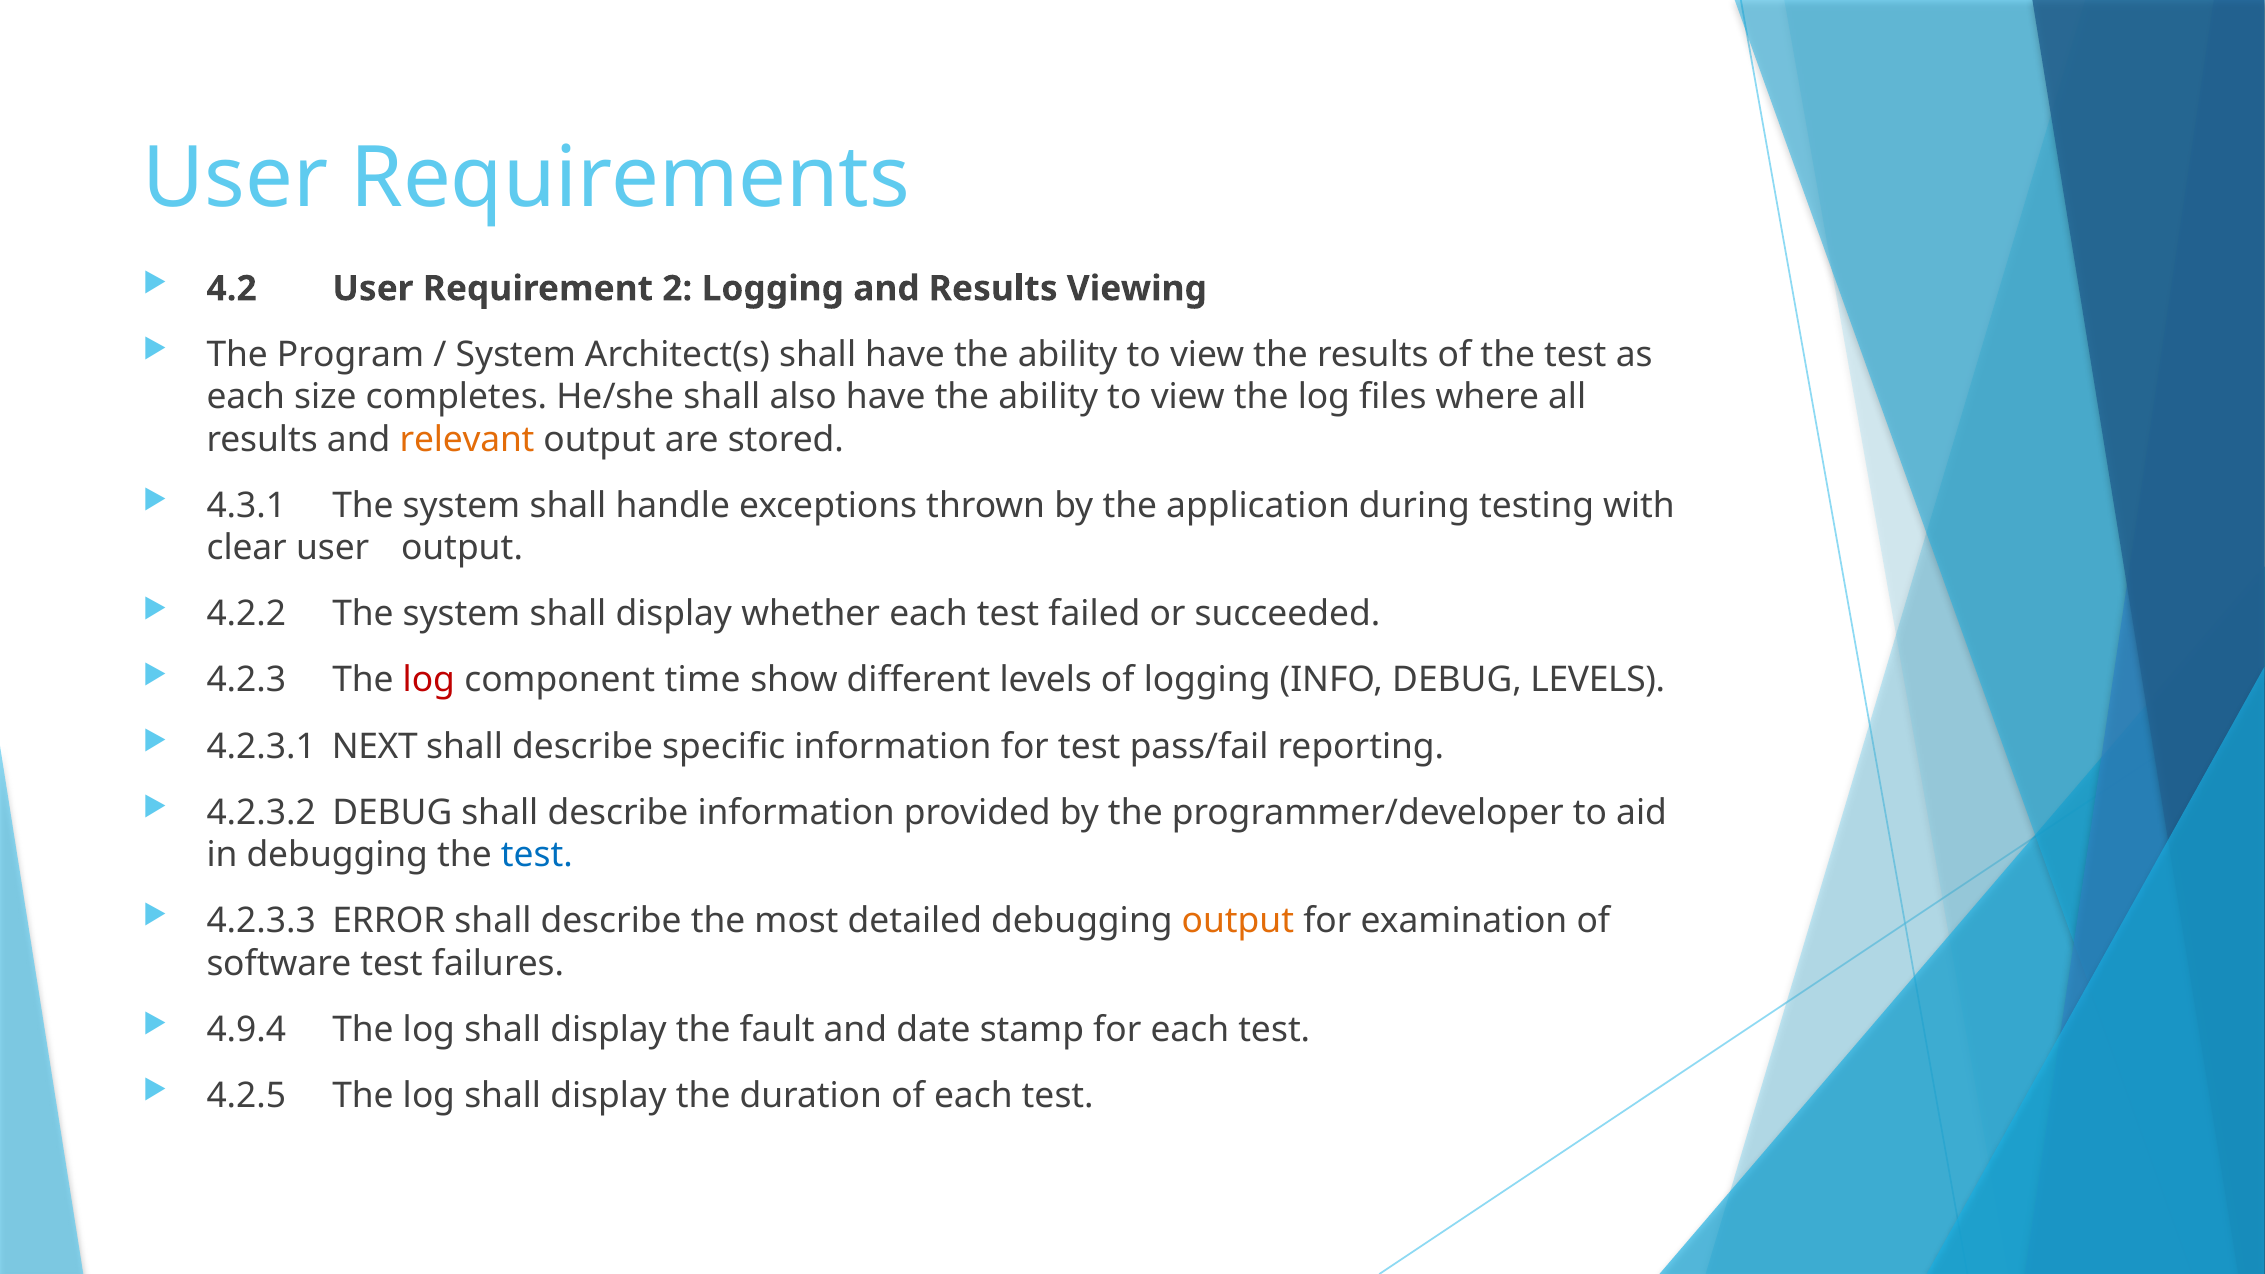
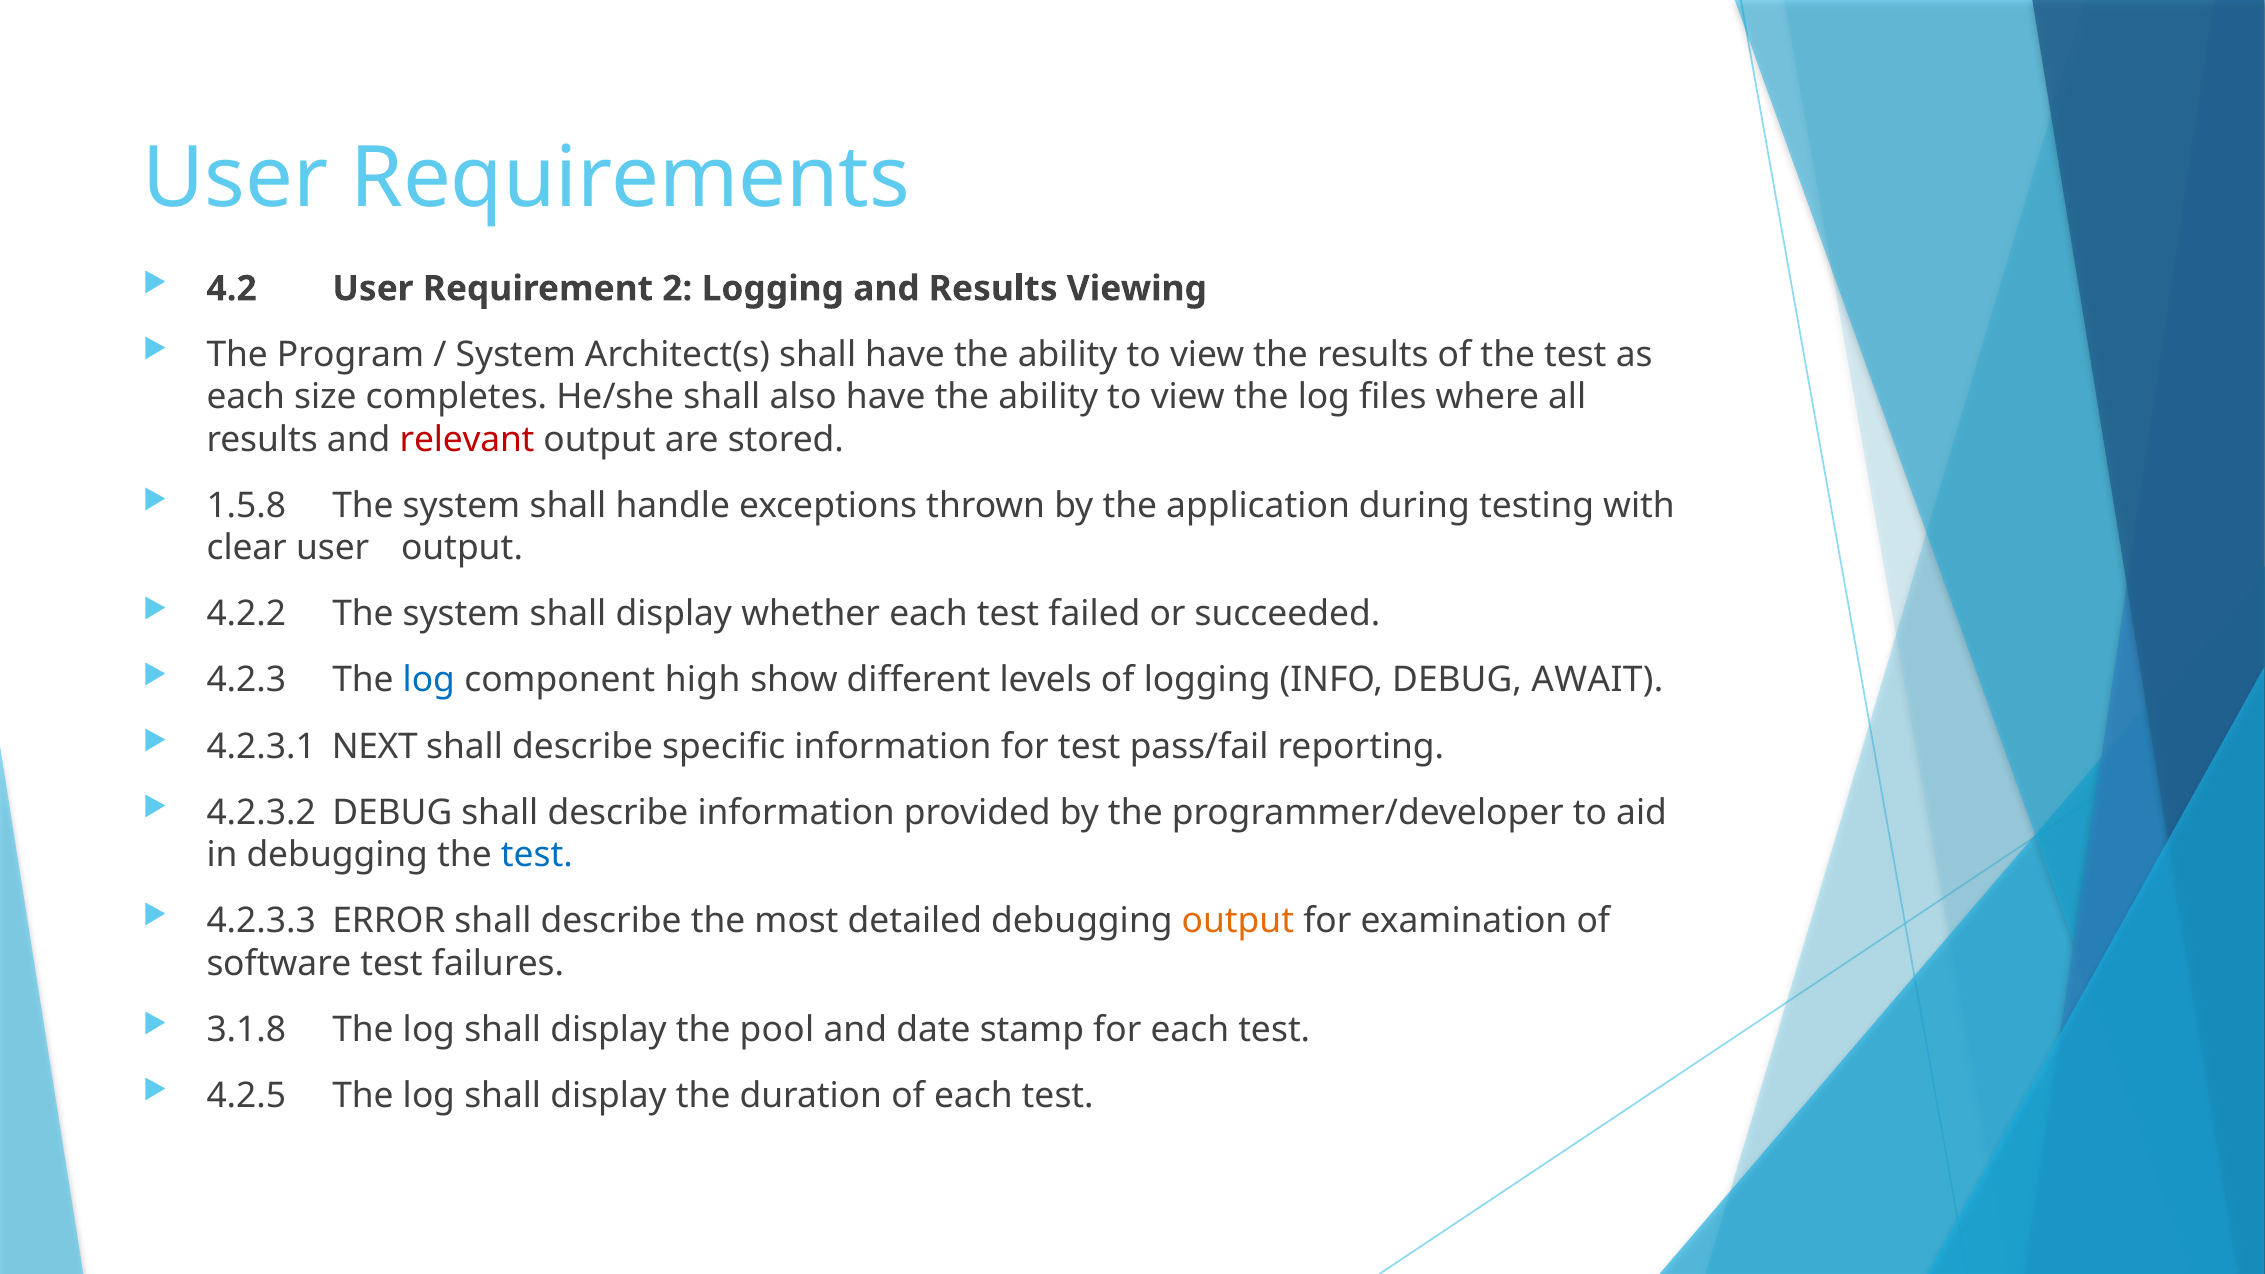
relevant colour: orange -> red
4.3.1: 4.3.1 -> 1.5.8
log at (429, 680) colour: red -> blue
time: time -> high
DEBUG LEVELS: LEVELS -> AWAIT
4.9.4: 4.9.4 -> 3.1.8
fault: fault -> pool
